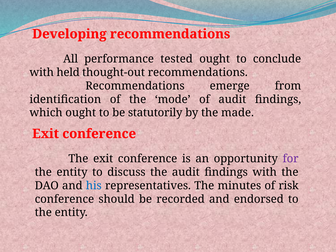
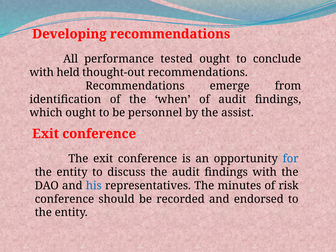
mode: mode -> when
statutorily: statutorily -> personnel
made: made -> assist
for colour: purple -> blue
